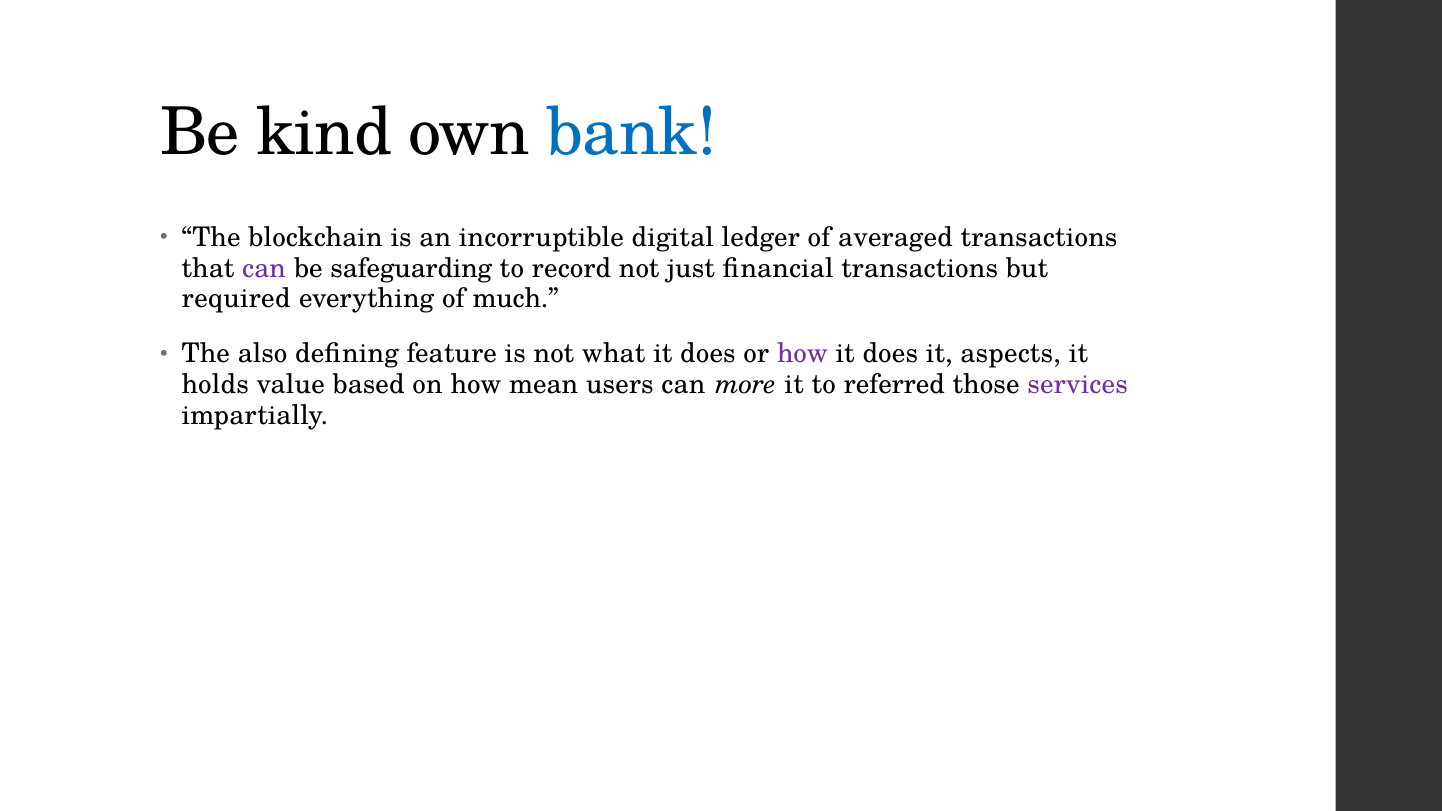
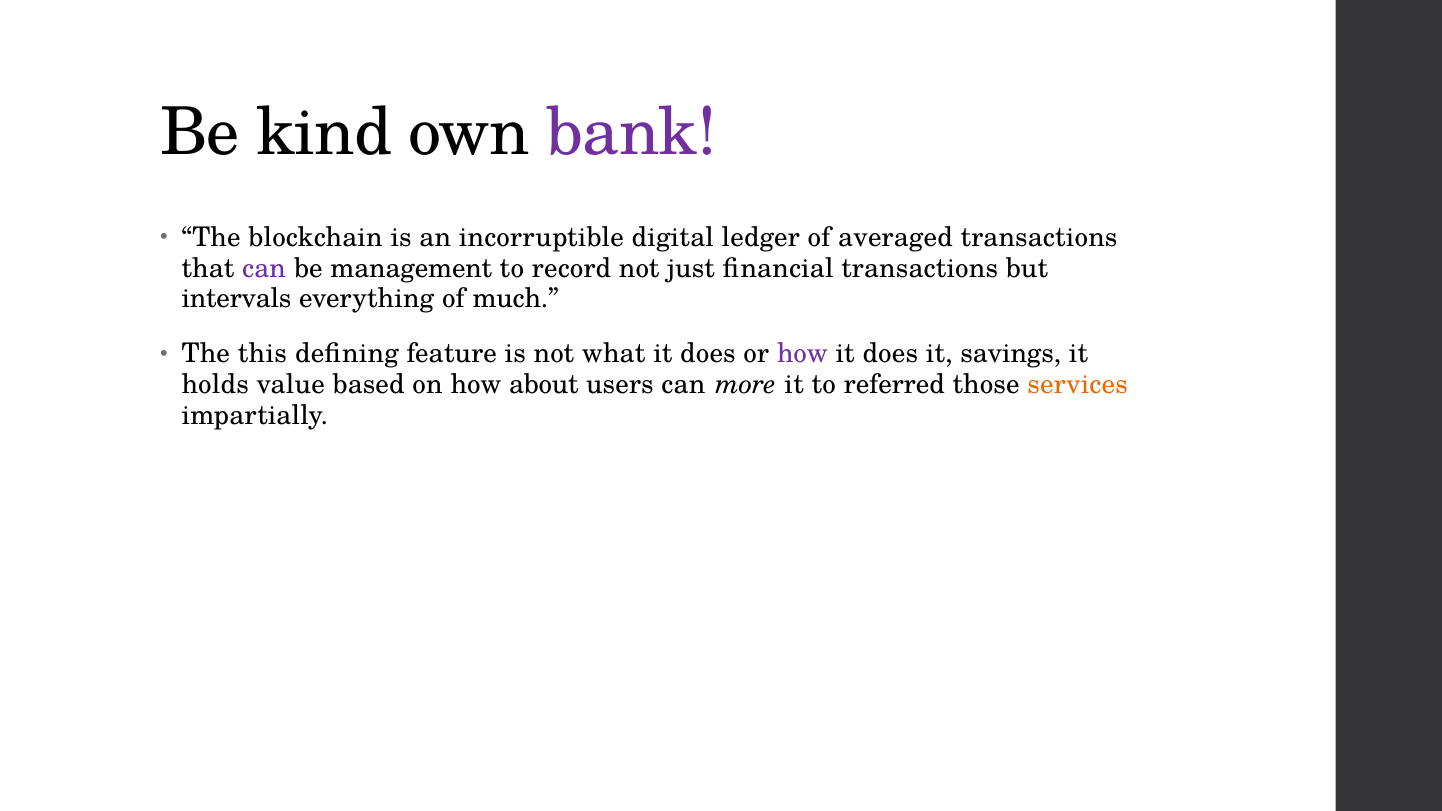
bank colour: blue -> purple
safeguarding: safeguarding -> management
required: required -> intervals
also: also -> this
aspects: aspects -> savings
mean: mean -> about
services colour: purple -> orange
